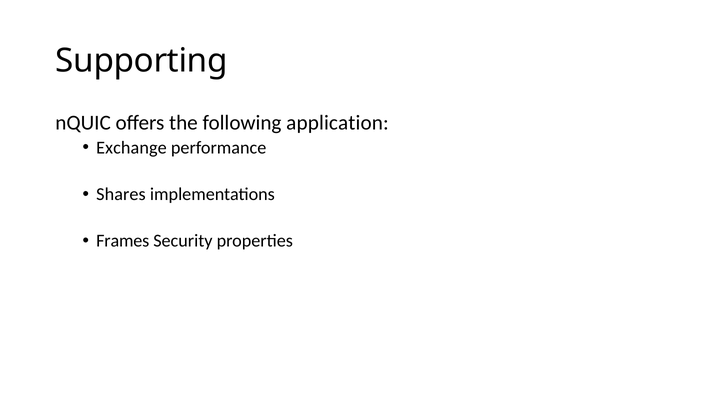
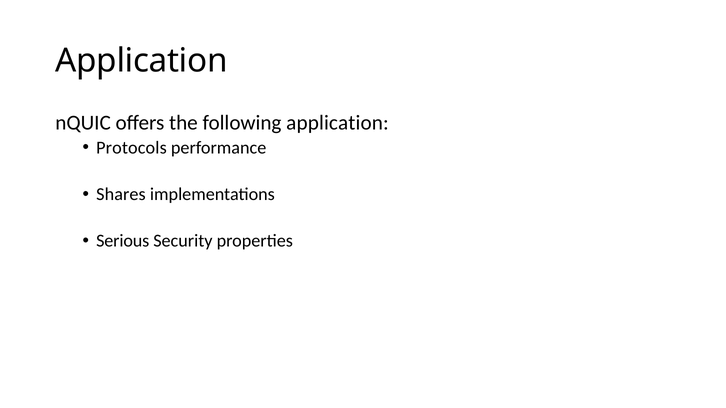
Supporting at (141, 61): Supporting -> Application
Exchange: Exchange -> Protocols
Frames: Frames -> Serious
